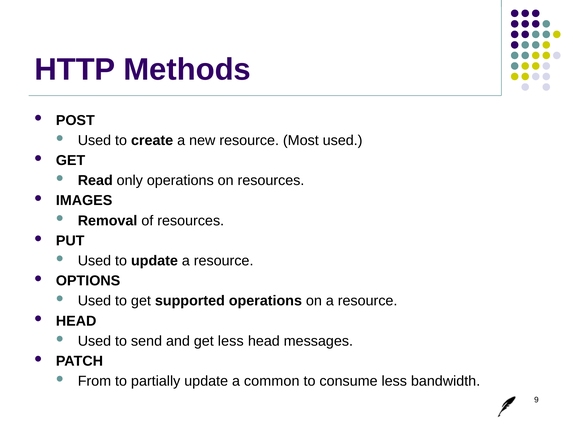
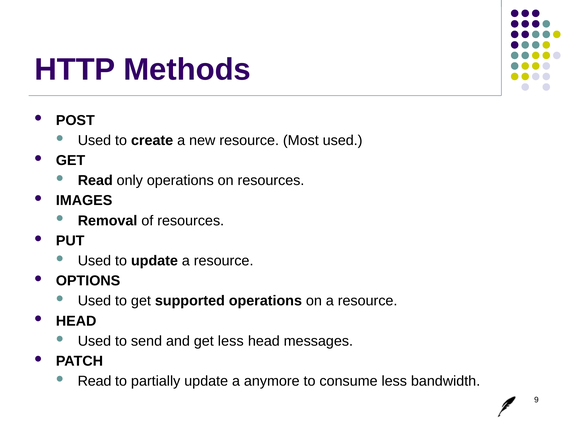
From at (94, 381): From -> Read
common: common -> anymore
